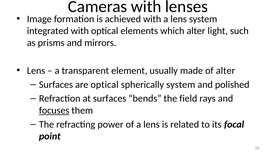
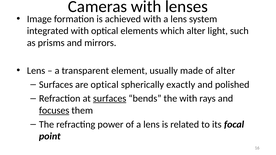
spherically system: system -> exactly
surfaces at (110, 99) underline: none -> present
the field: field -> with
